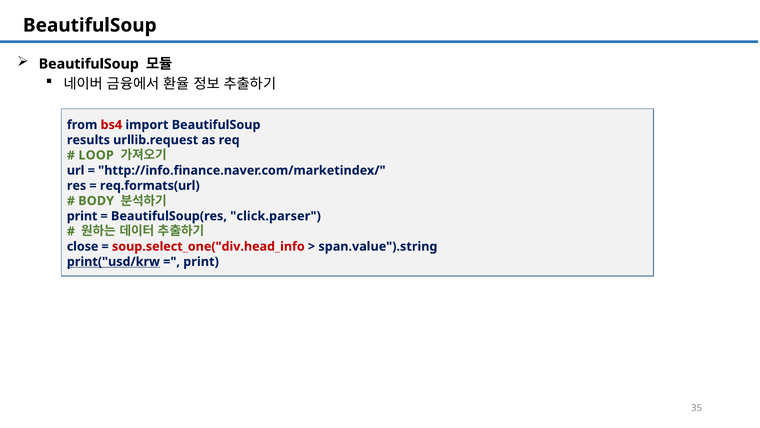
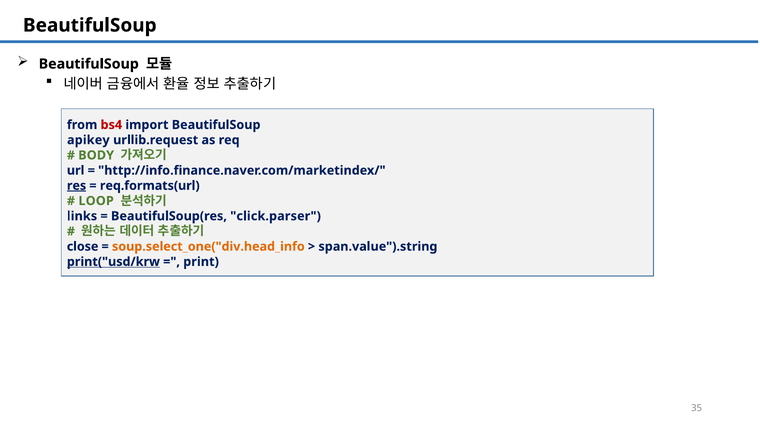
results: results -> apikey
LOOP: LOOP -> BODY
res underline: none -> present
BODY: BODY -> LOOP
print at (82, 216): print -> links
soup.select_one("div.head_info colour: red -> orange
